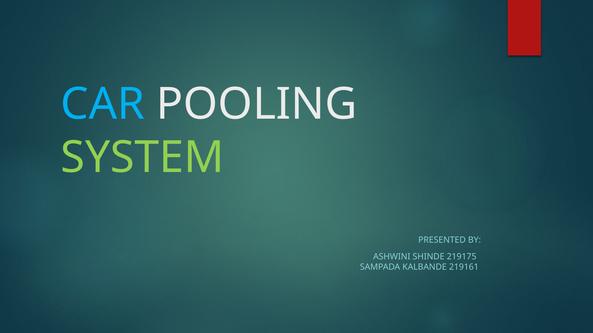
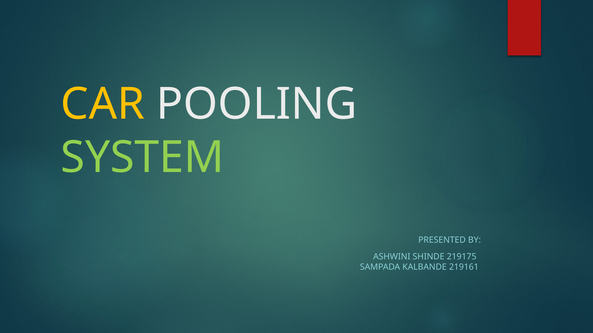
CAR colour: light blue -> yellow
